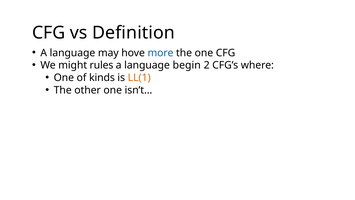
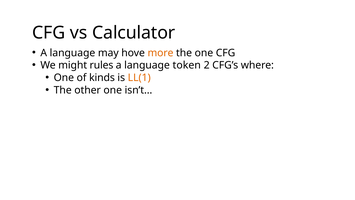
Definition: Definition -> Calculator
more colour: blue -> orange
begin: begin -> token
